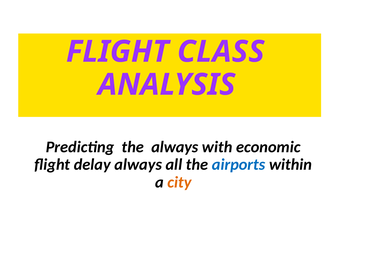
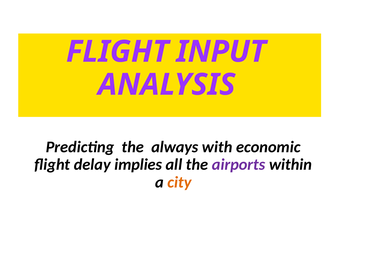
CLASS: CLASS -> INPUT
delay always: always -> implies
airports colour: blue -> purple
